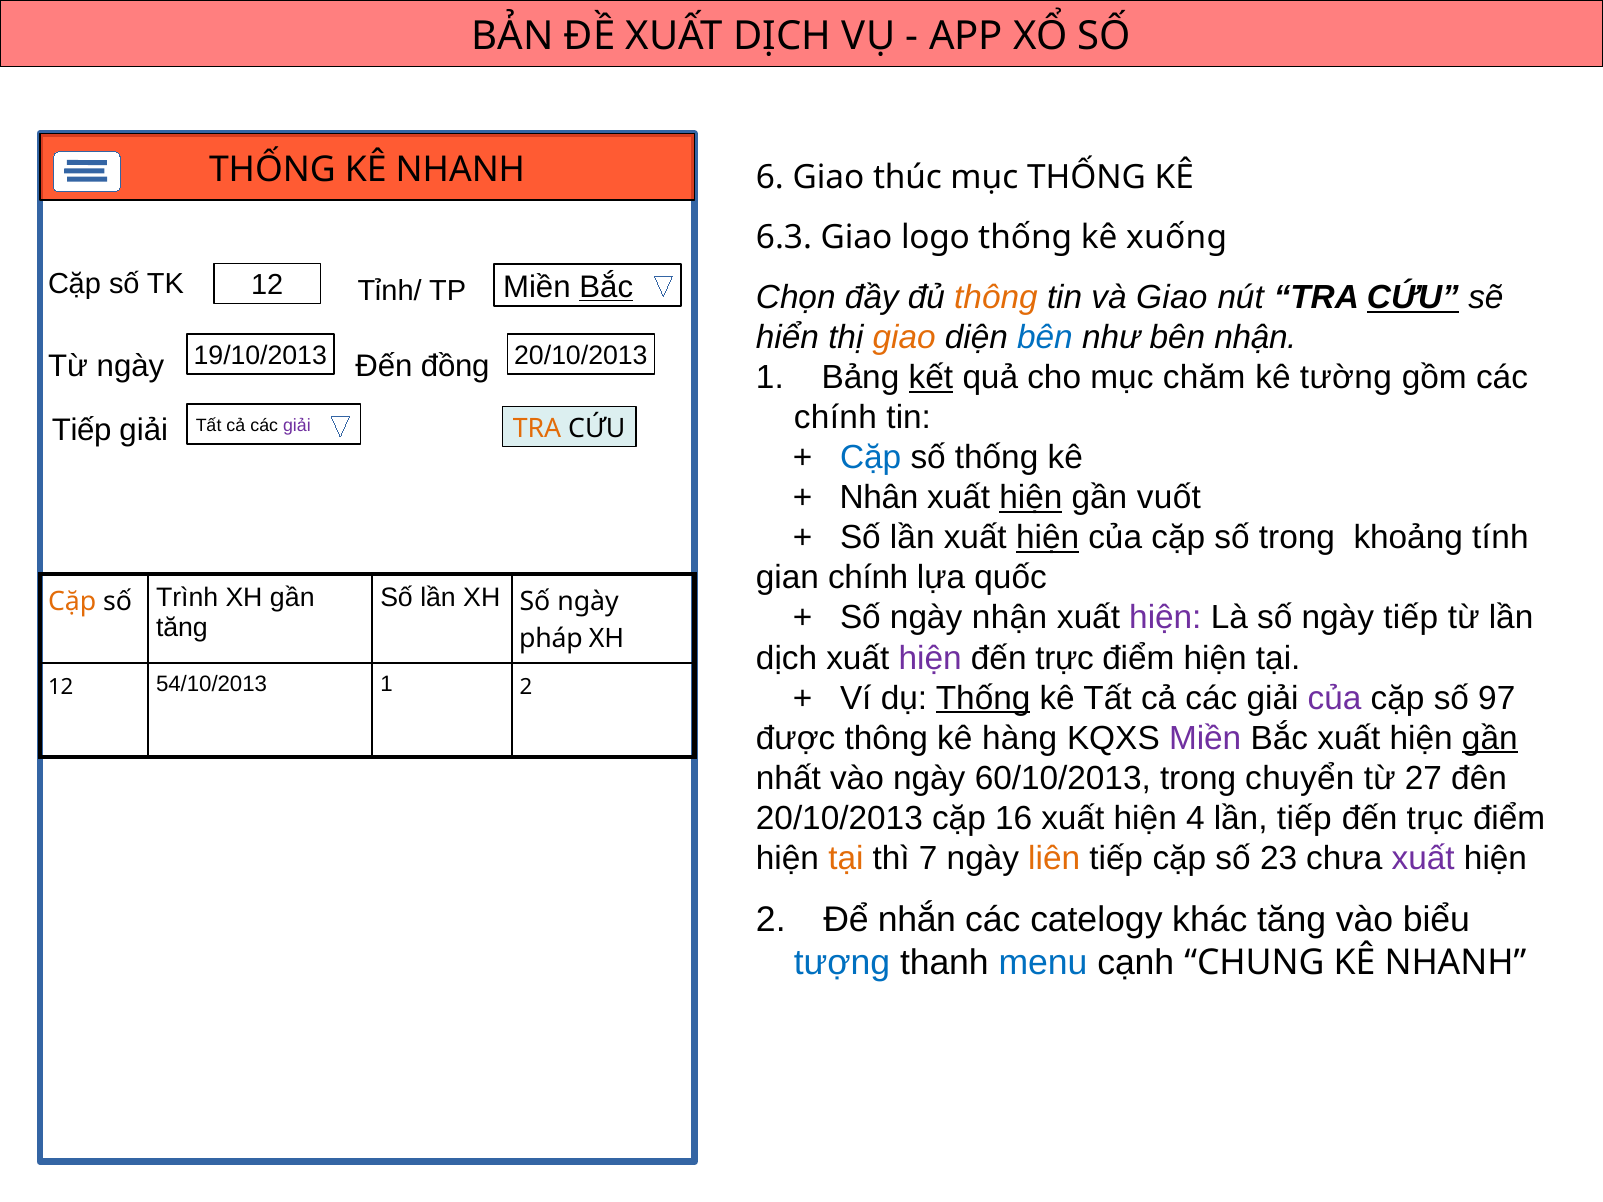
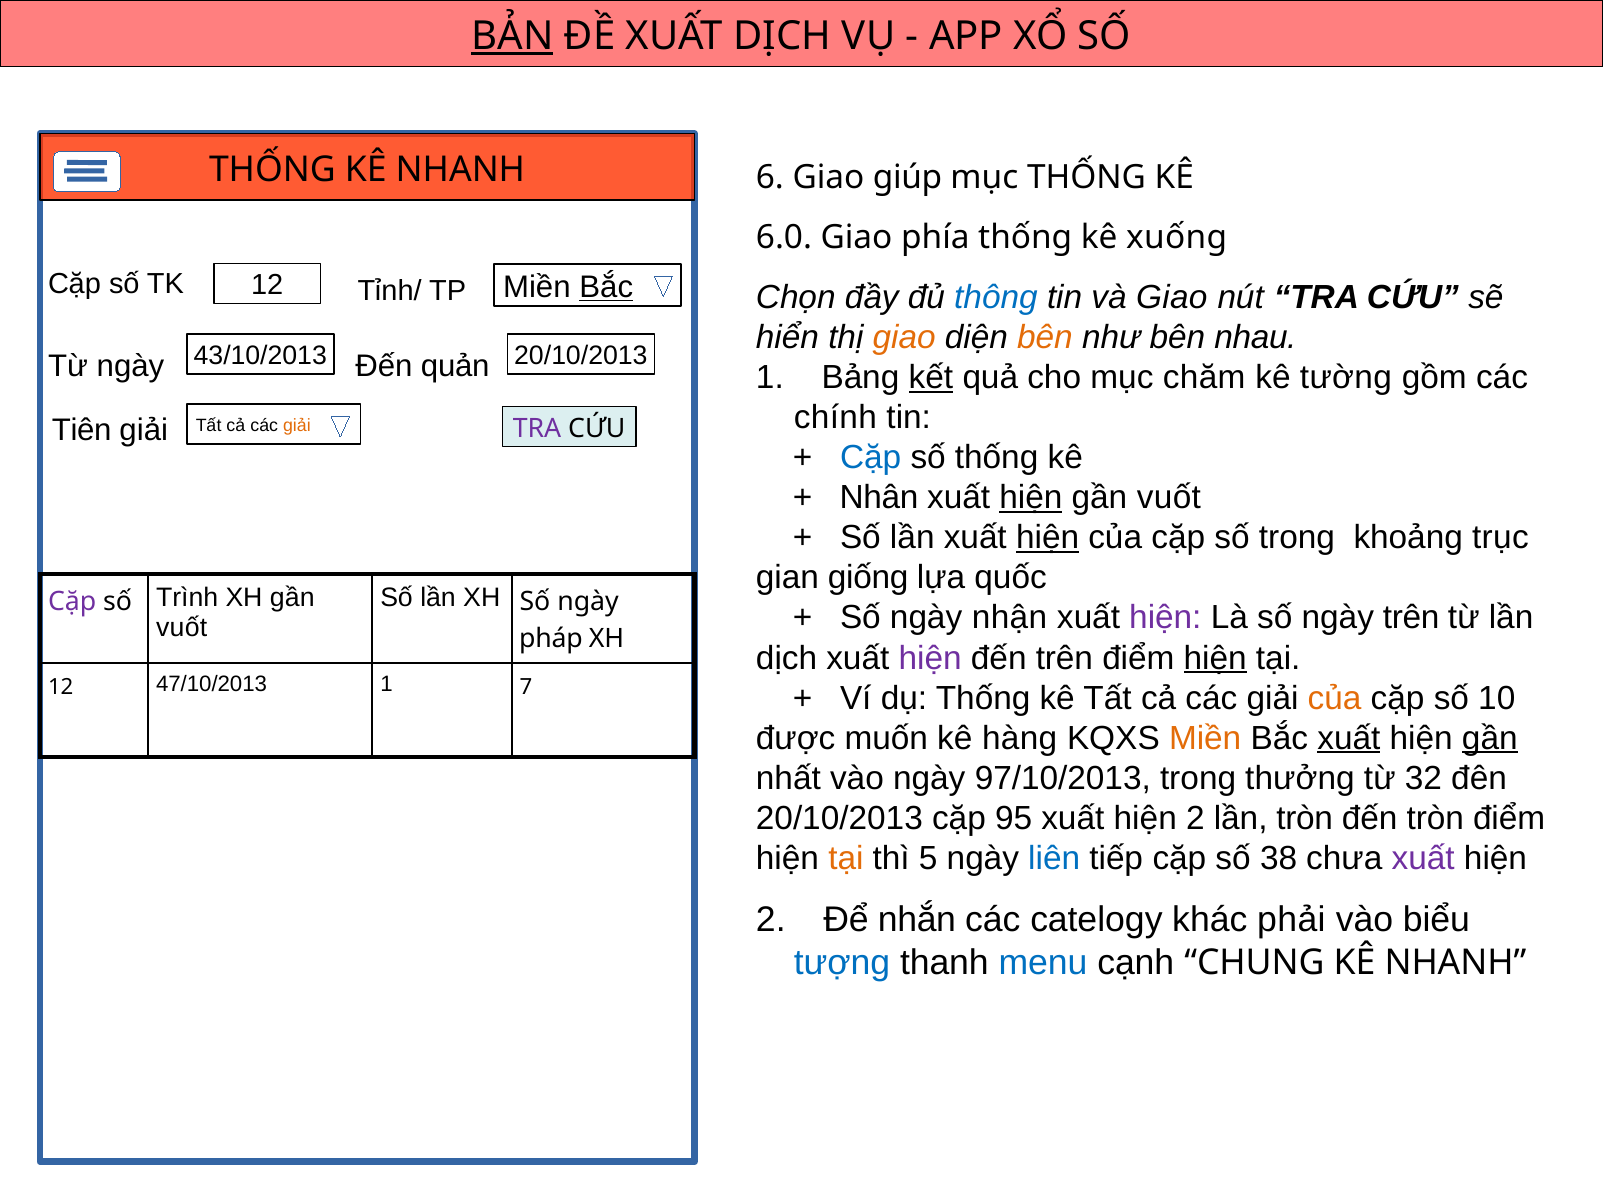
BẢN underline: none -> present
thúc: thúc -> giúp
6.3: 6.3 -> 6.0
logo: logo -> phía
thông at (996, 297) colour: orange -> blue
CỨU at (1413, 297) underline: present -> none
bên at (1045, 338) colour: blue -> orange
bên nhận: nhận -> nhau
19/10/2013: 19/10/2013 -> 43/10/2013
đồng: đồng -> quản
Tiếp at (82, 431): Tiếp -> Tiên
giải at (297, 426) colour: purple -> orange
TRA at (537, 428) colour: orange -> purple
tính: tính -> trục
gian chính: chính -> giống
Cặp at (72, 602) colour: orange -> purple
ngày tiếp: tiếp -> trên
tăng at (182, 628): tăng -> vuốt
đến trực: trực -> trên
hiện at (1215, 658) underline: none -> present
54/10/2013: 54/10/2013 -> 47/10/2013
1 2: 2 -> 7
Thống at (983, 698) underline: present -> none
của at (1335, 698) colour: purple -> orange
97: 97 -> 10
được thông: thông -> muốn
Miền at (1205, 738) colour: purple -> orange
xuất at (1349, 738) underline: none -> present
60/10/2013: 60/10/2013 -> 97/10/2013
chuyển: chuyển -> thưởng
27: 27 -> 32
16: 16 -> 95
4 at (1195, 818): 4 -> 2
lần tiếp: tiếp -> tròn
đến trục: trục -> tròn
7: 7 -> 5
liên colour: orange -> blue
23: 23 -> 38
khác tăng: tăng -> phải
